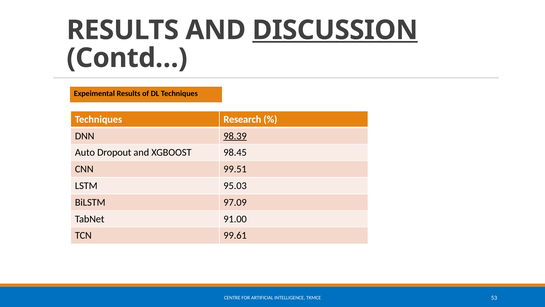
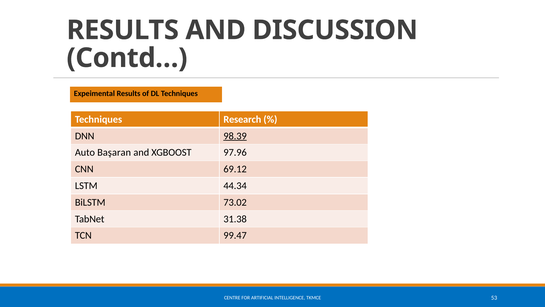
DISCUSSION underline: present -> none
Dropout: Dropout -> Başaran
98.45: 98.45 -> 97.96
99.51: 99.51 -> 69.12
95.03: 95.03 -> 44.34
97.09: 97.09 -> 73.02
91.00: 91.00 -> 31.38
99.61: 99.61 -> 99.47
